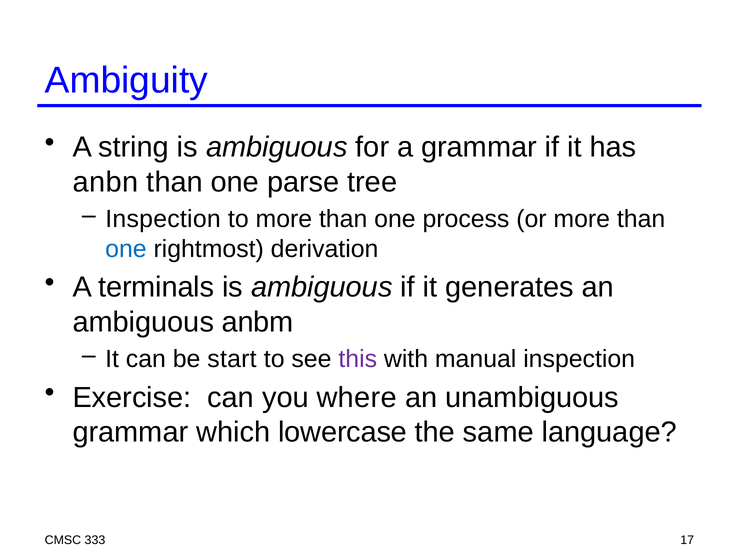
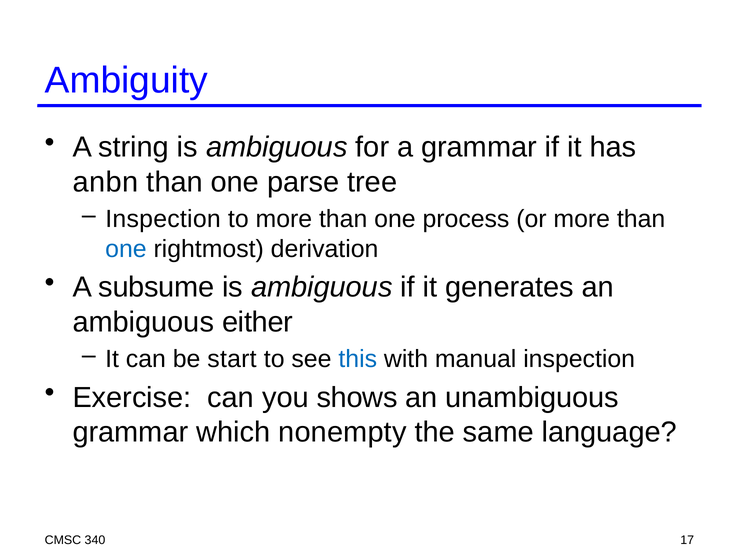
terminals: terminals -> subsume
anbm: anbm -> either
this colour: purple -> blue
where: where -> shows
lowercase: lowercase -> nonempty
333: 333 -> 340
